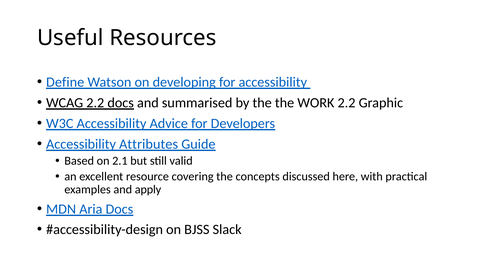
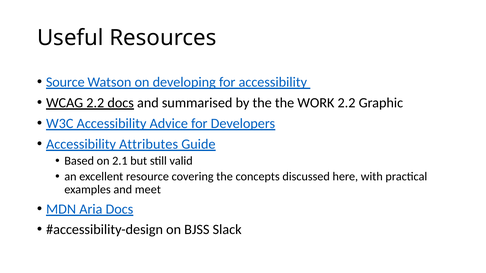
Define: Define -> Source
apply: apply -> meet
